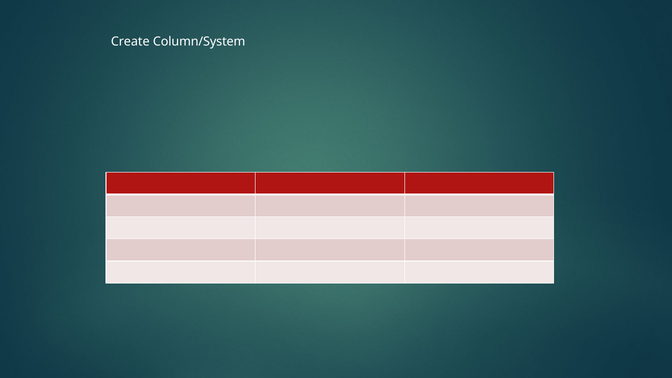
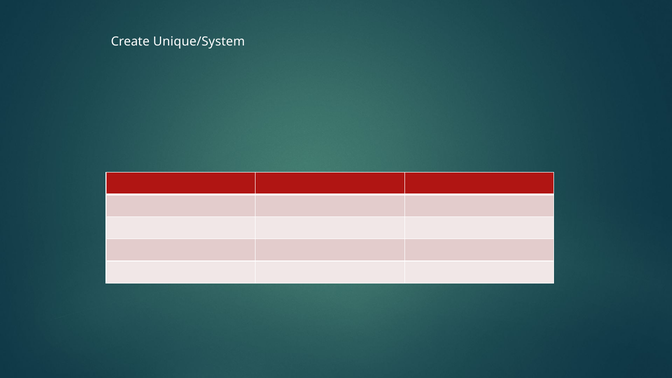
Column/System: Column/System -> Unique/System
